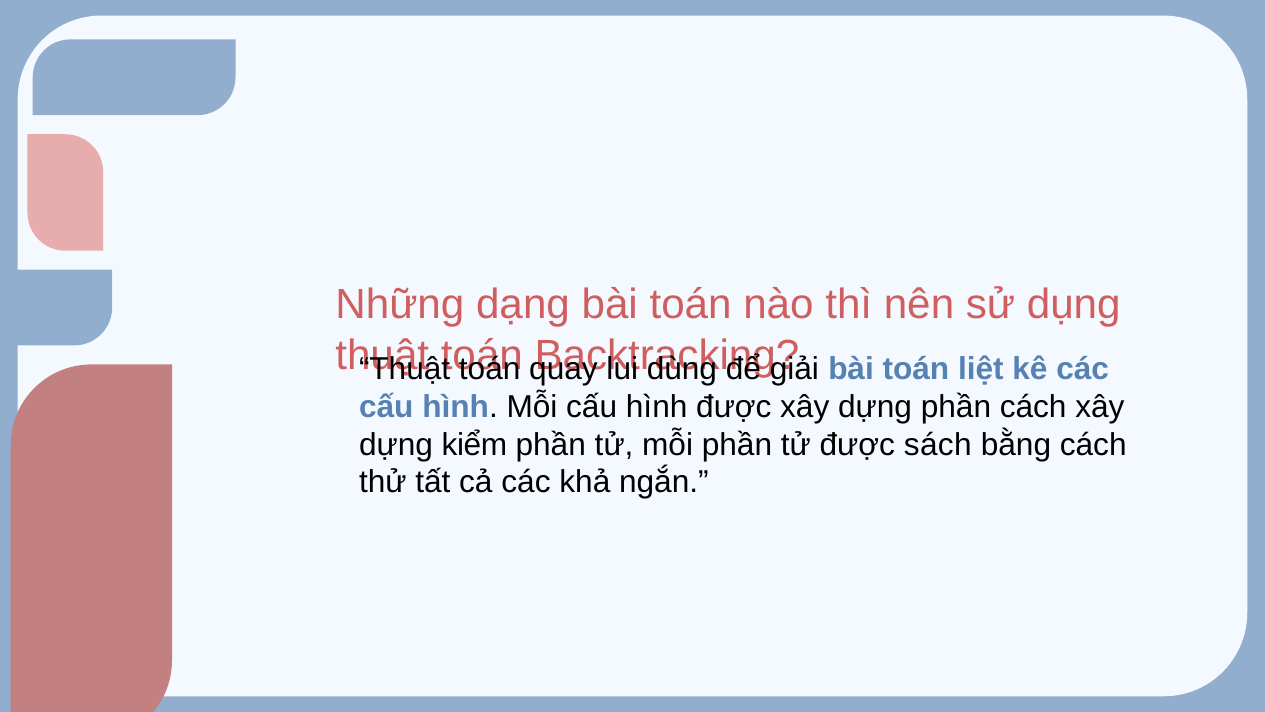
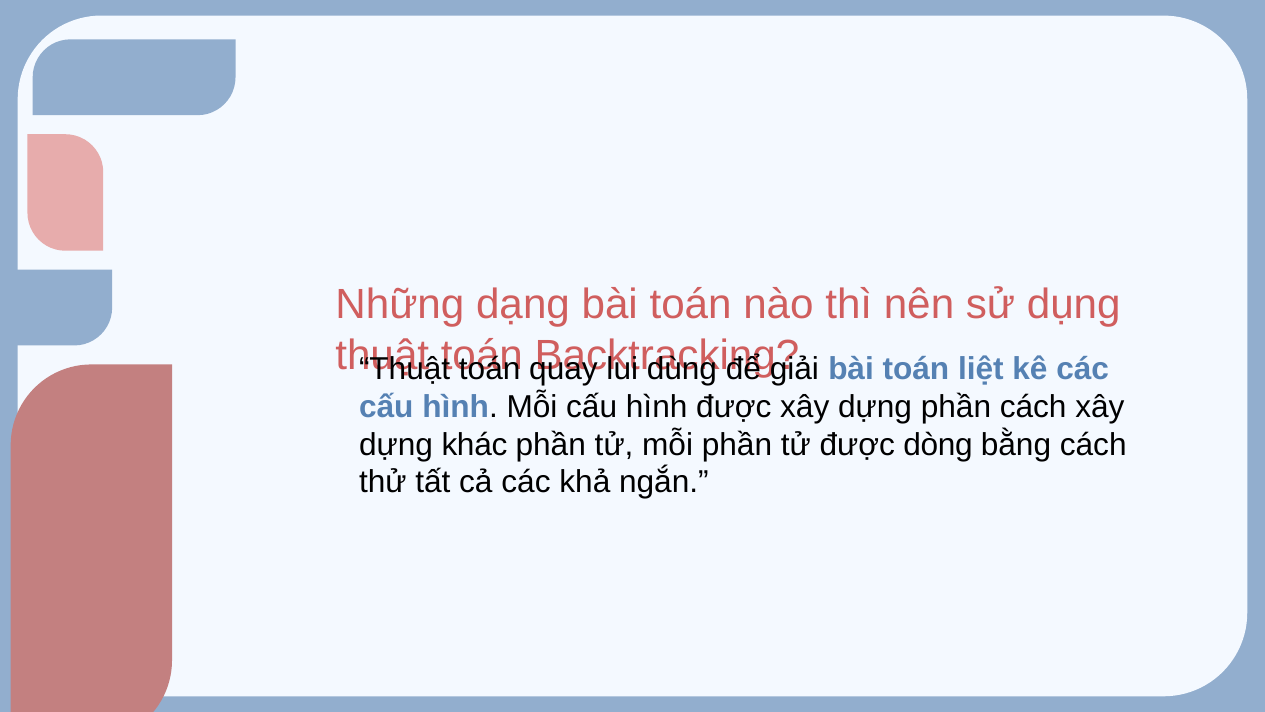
kiểm: kiểm -> khác
sách: sách -> dòng
